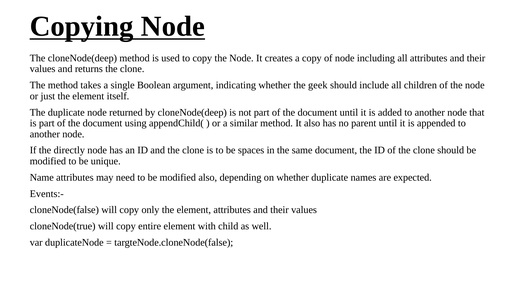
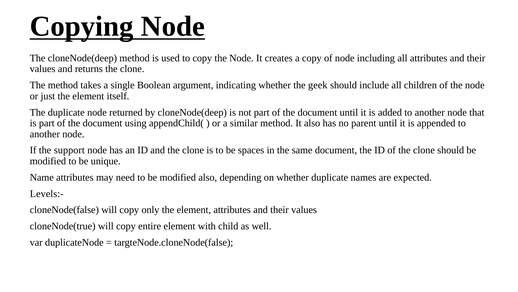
directly: directly -> support
Events:-: Events:- -> Levels:-
